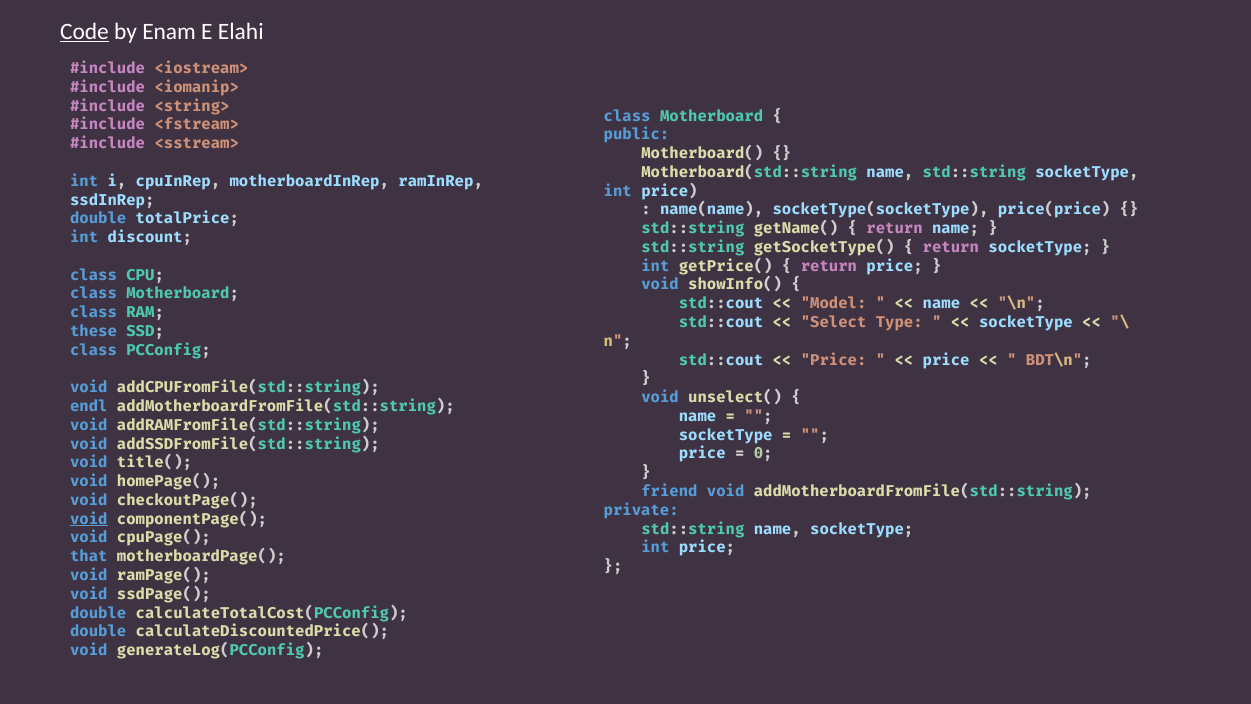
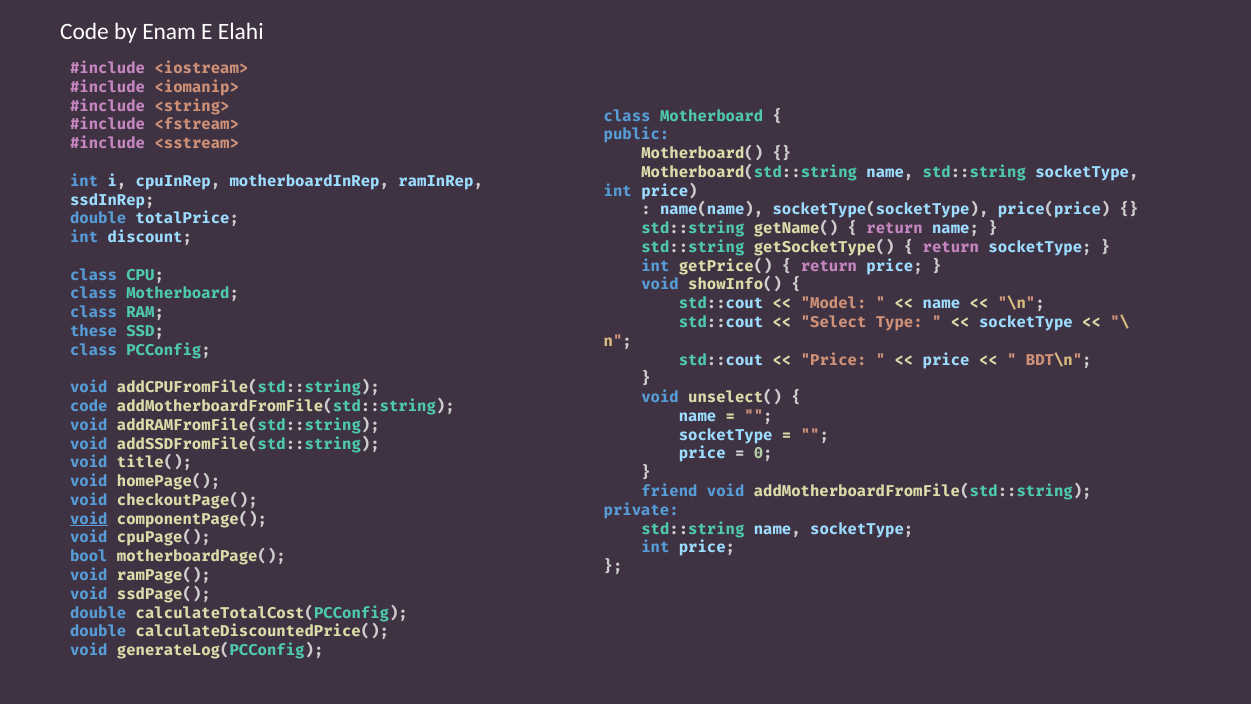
Code at (84, 31) underline: present -> none
endl at (89, 406): endl -> code
that: that -> bool
